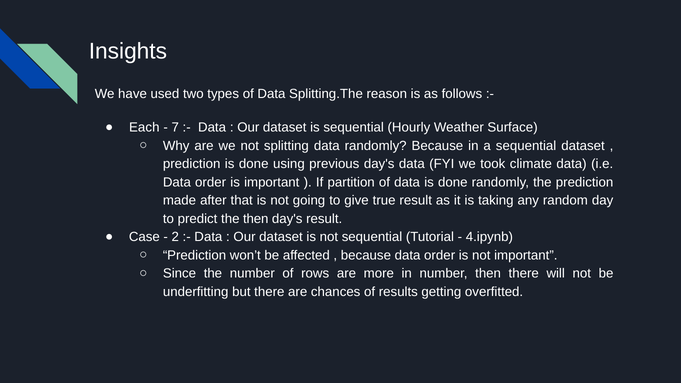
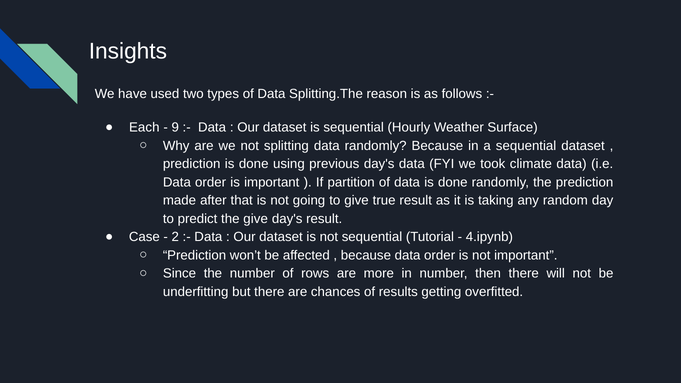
7: 7 -> 9
the then: then -> give
